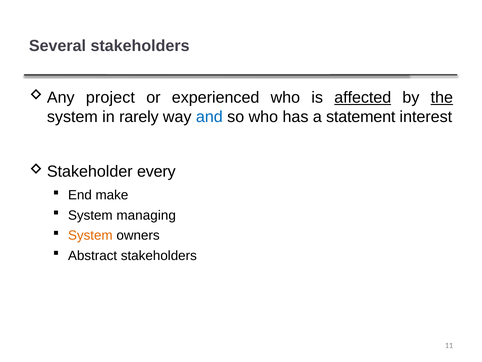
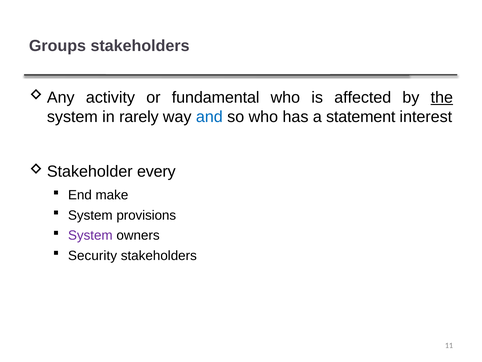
Several: Several -> Groups
project: project -> activity
experienced: experienced -> fundamental
affected underline: present -> none
managing: managing -> provisions
System at (90, 235) colour: orange -> purple
Abstract: Abstract -> Security
